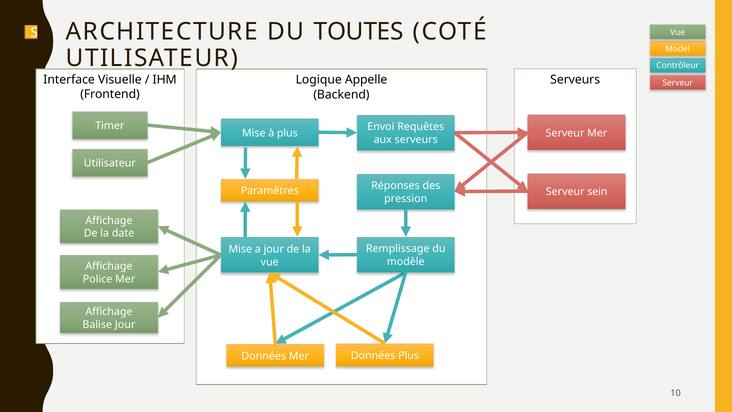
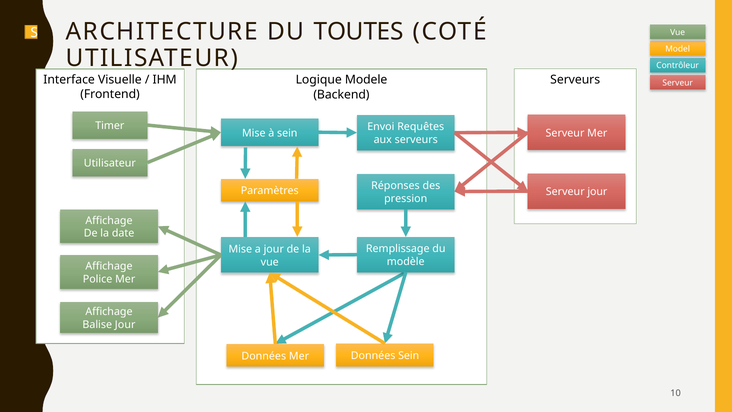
Appelle: Appelle -> Modele
à plus: plus -> sein
Serveur sein: sein -> jour
Données Plus: Plus -> Sein
